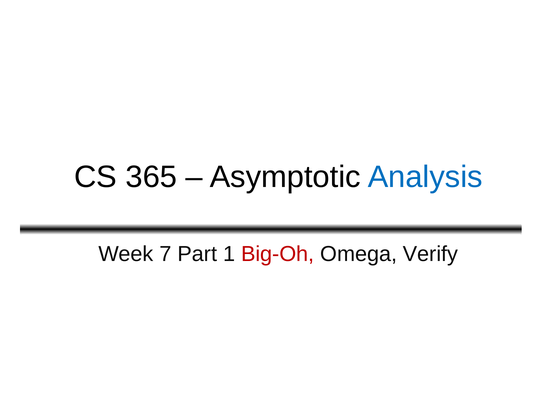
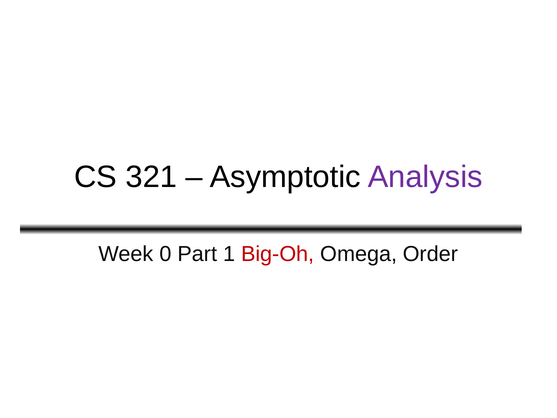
365: 365 -> 321
Analysis colour: blue -> purple
7: 7 -> 0
Verify: Verify -> Order
